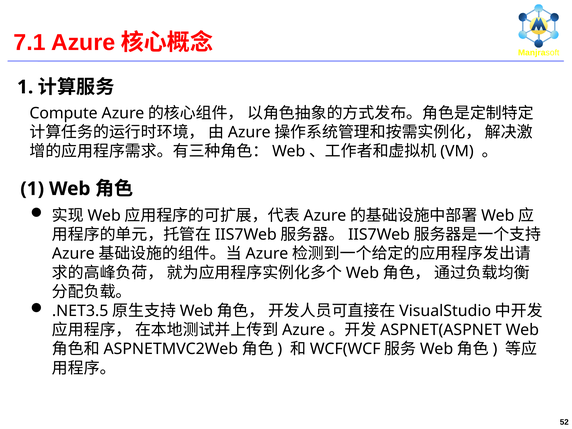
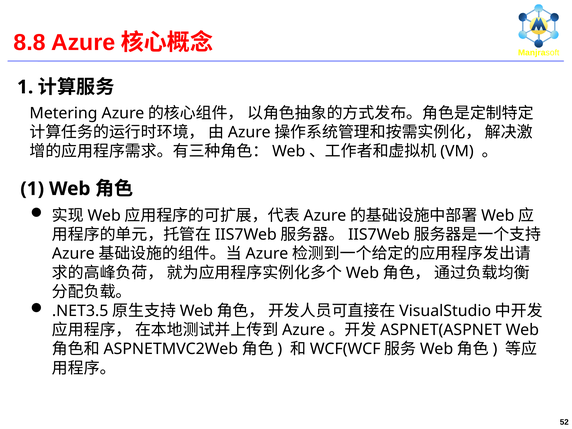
7.1: 7.1 -> 8.8
Compute: Compute -> Metering
